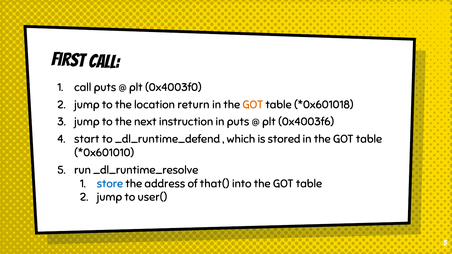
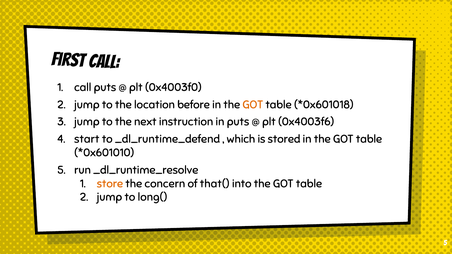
return: return -> before
store colour: blue -> orange
address: address -> concern
user(: user( -> long(
